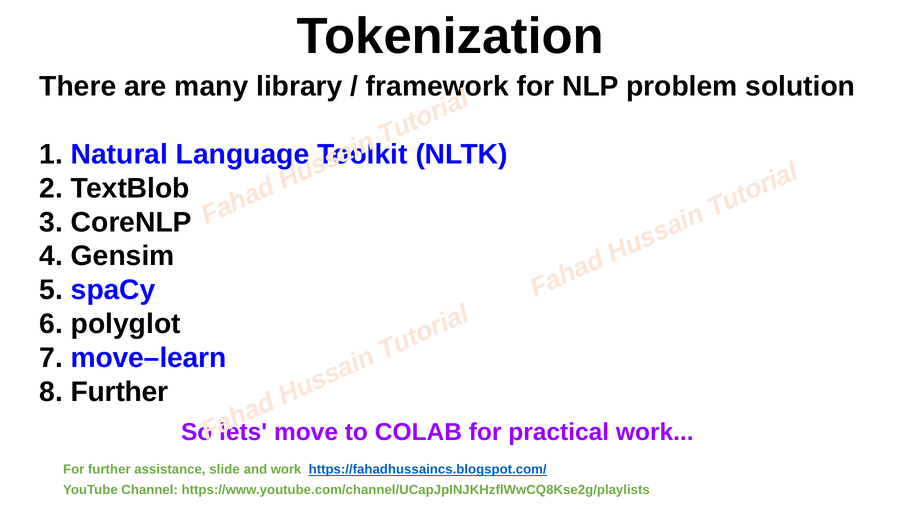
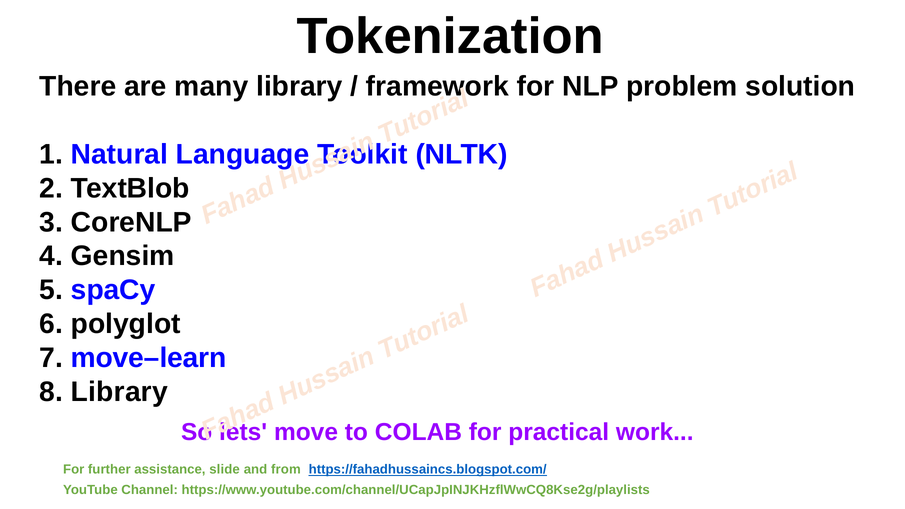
8 Further: Further -> Library
and work: work -> from
